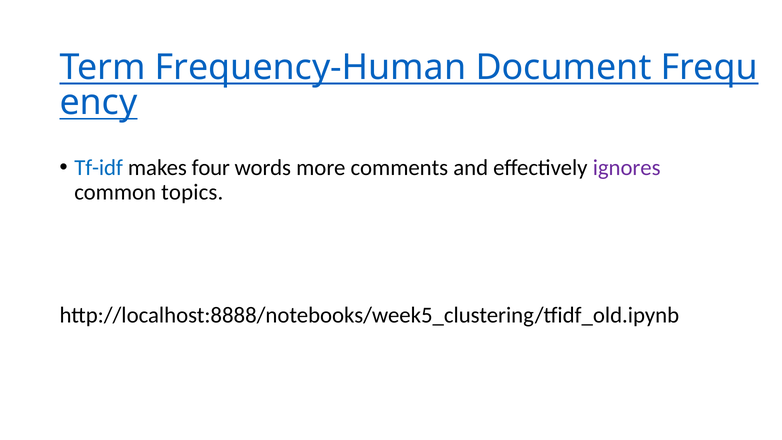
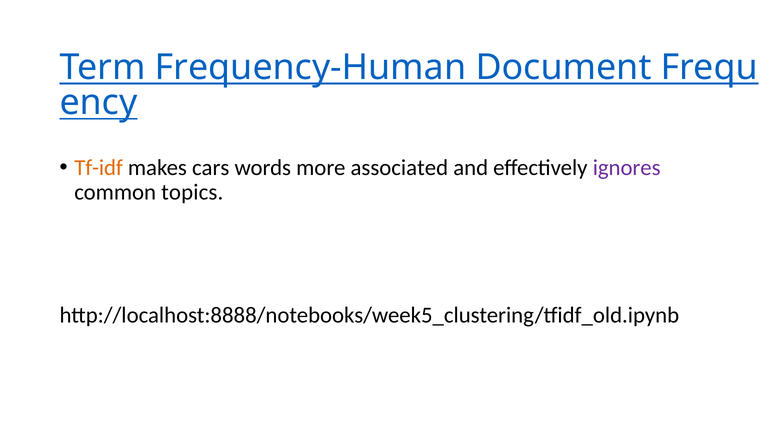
Tf-idf colour: blue -> orange
four: four -> cars
comments: comments -> associated
